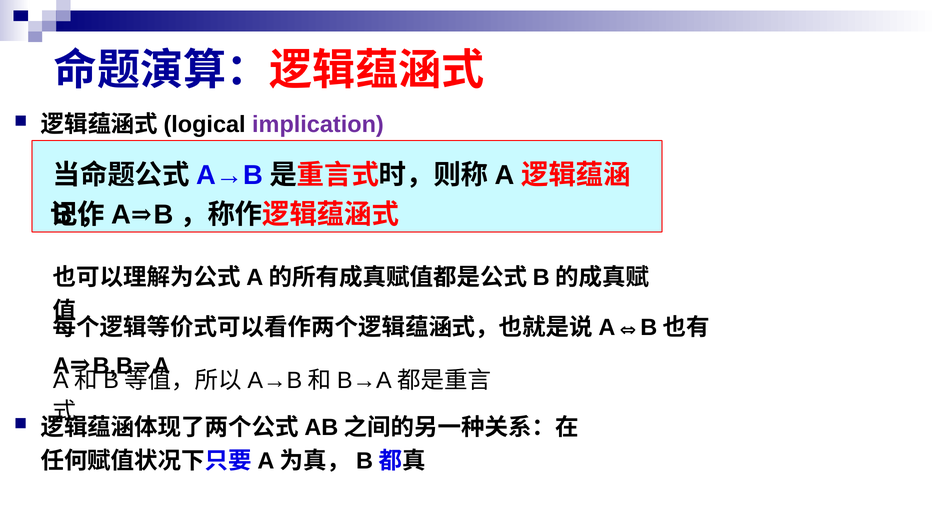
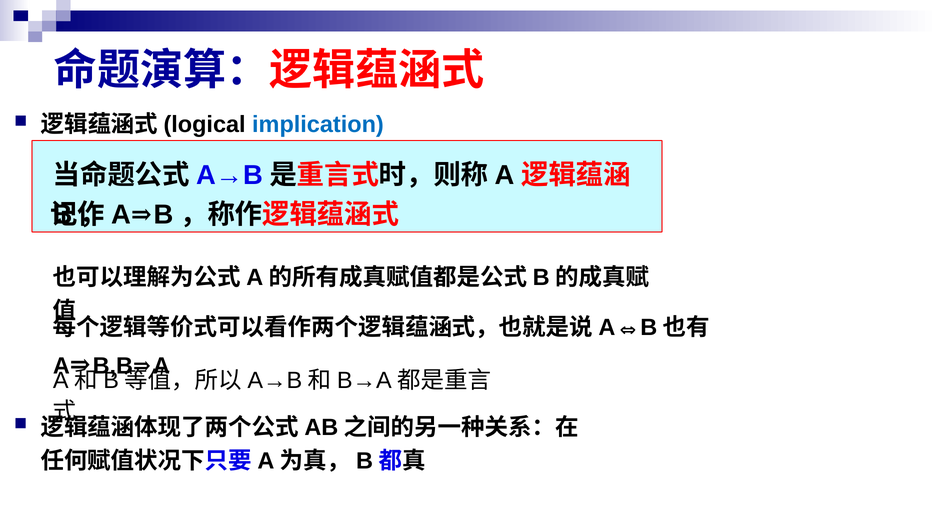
implication colour: purple -> blue
